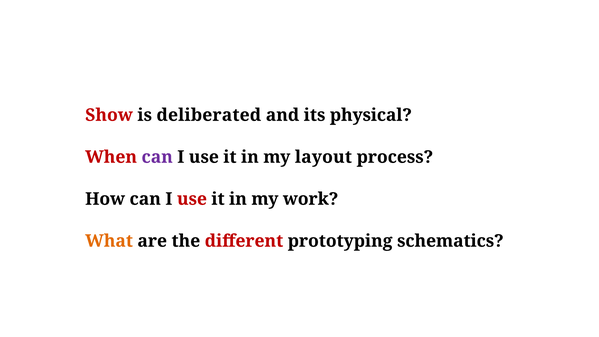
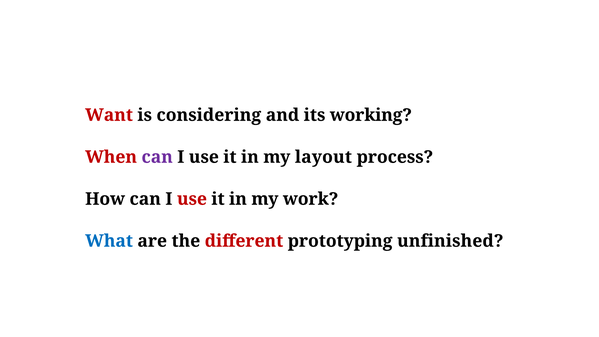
Show: Show -> Want
deliberated: deliberated -> considering
physical: physical -> working
What colour: orange -> blue
schematics: schematics -> unfinished
